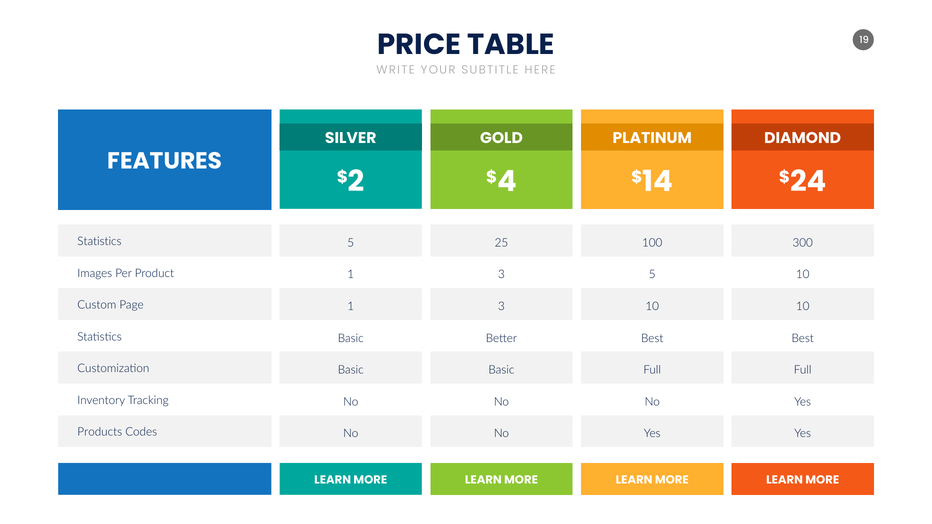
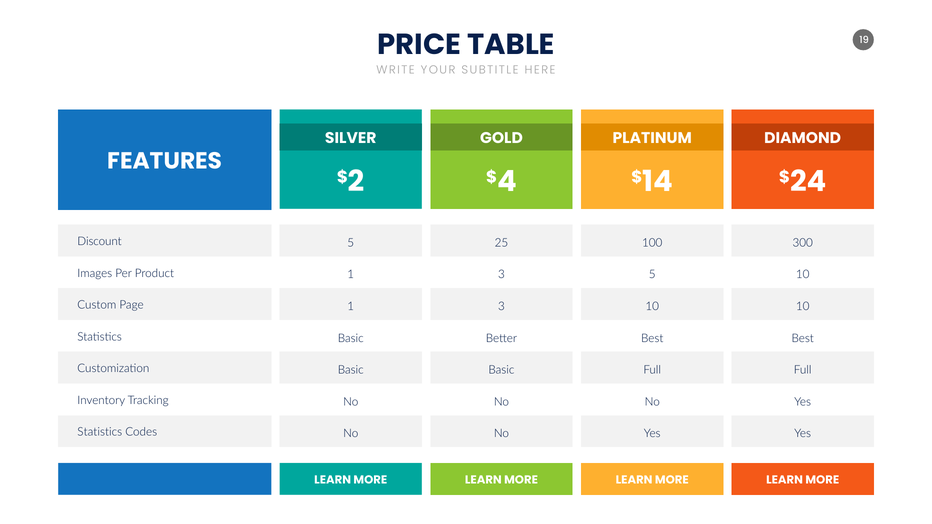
Statistics at (99, 242): Statistics -> Discount
Products at (100, 432): Products -> Statistics
